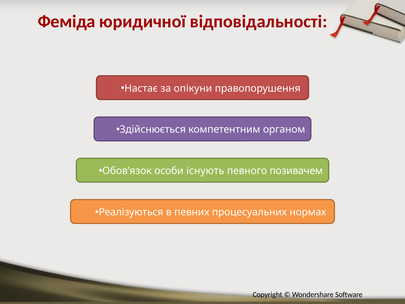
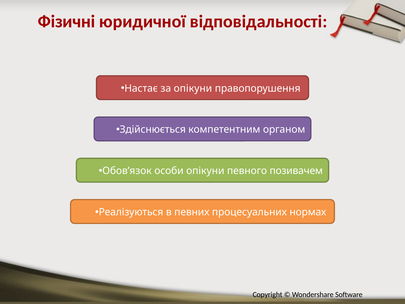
Феміда: Феміда -> Фізичні
особи існують: існують -> опікуни
